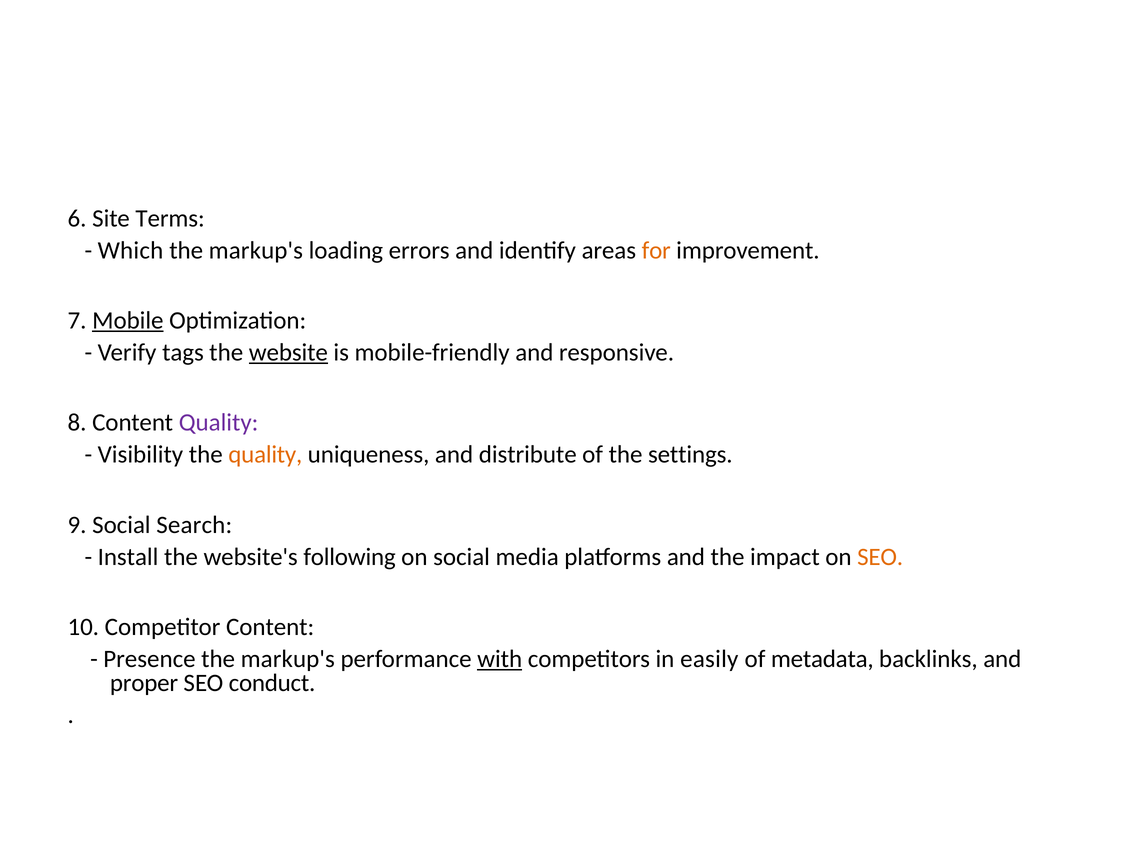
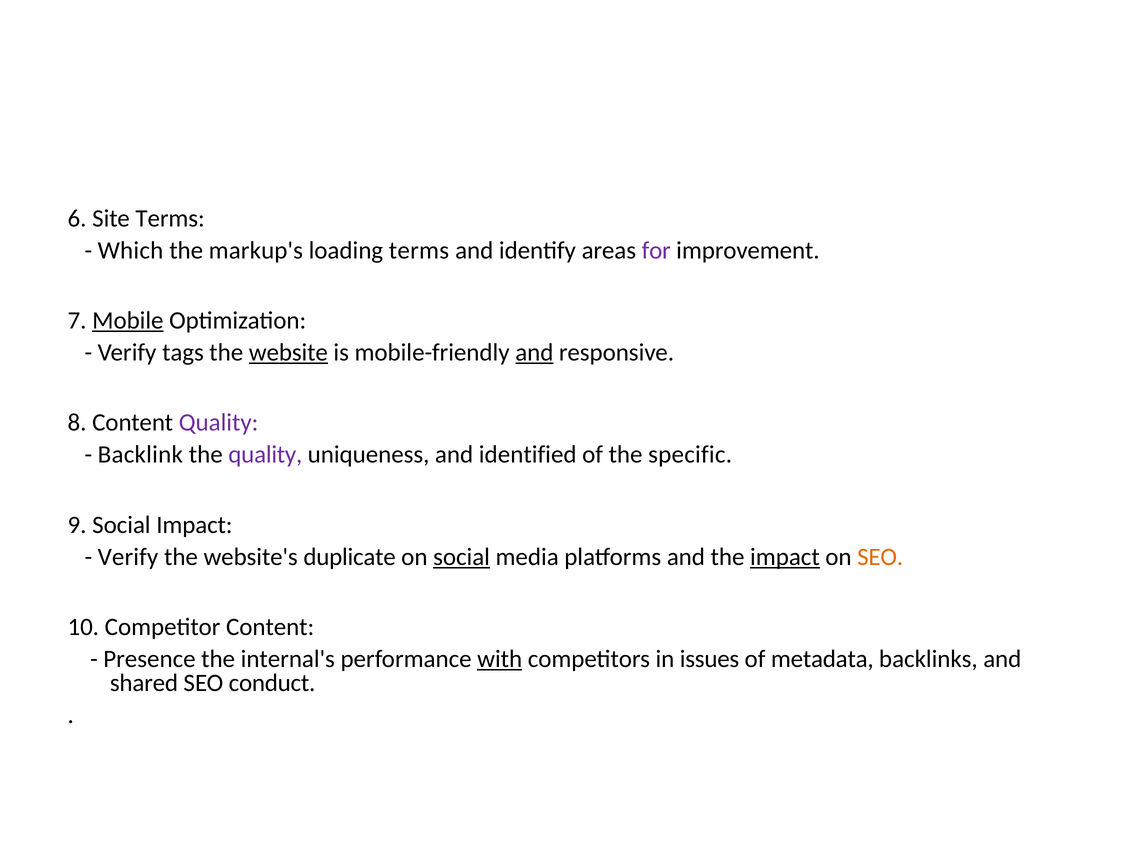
loading errors: errors -> terms
for colour: orange -> purple
and at (534, 353) underline: none -> present
Visibility: Visibility -> Backlink
quality at (265, 455) colour: orange -> purple
distribute: distribute -> identified
settings: settings -> specific
Social Search: Search -> Impact
Install at (128, 557): Install -> Verify
following: following -> duplicate
social at (462, 557) underline: none -> present
impact at (785, 557) underline: none -> present
markup's at (288, 659): markup's -> internal's
easily: easily -> issues
proper: proper -> shared
